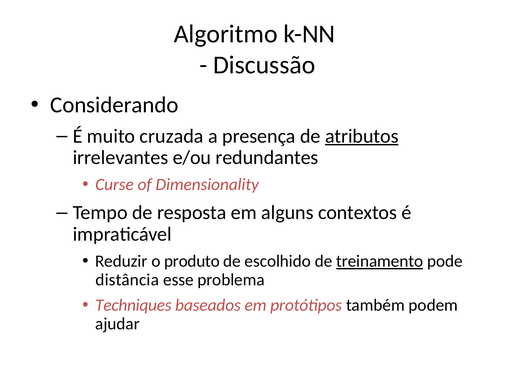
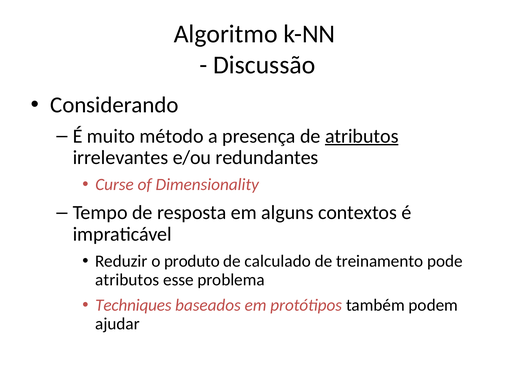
cruzada: cruzada -> método
escolhido: escolhido -> calculado
treinamento underline: present -> none
distância at (127, 280): distância -> atributos
